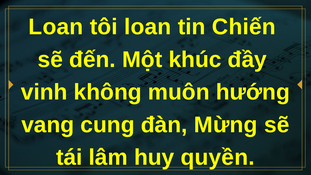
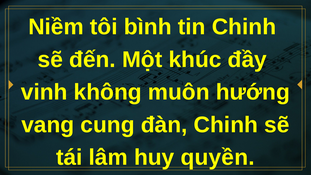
Loan at (56, 27): Loan -> Niềm
tôi loan: loan -> bình
tin Chiến: Chiến -> Chinh
đàn Mừng: Mừng -> Chinh
